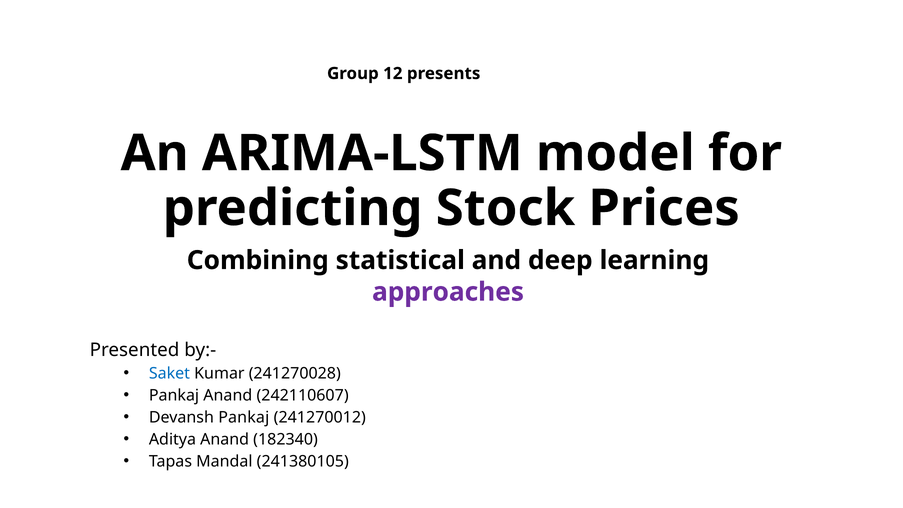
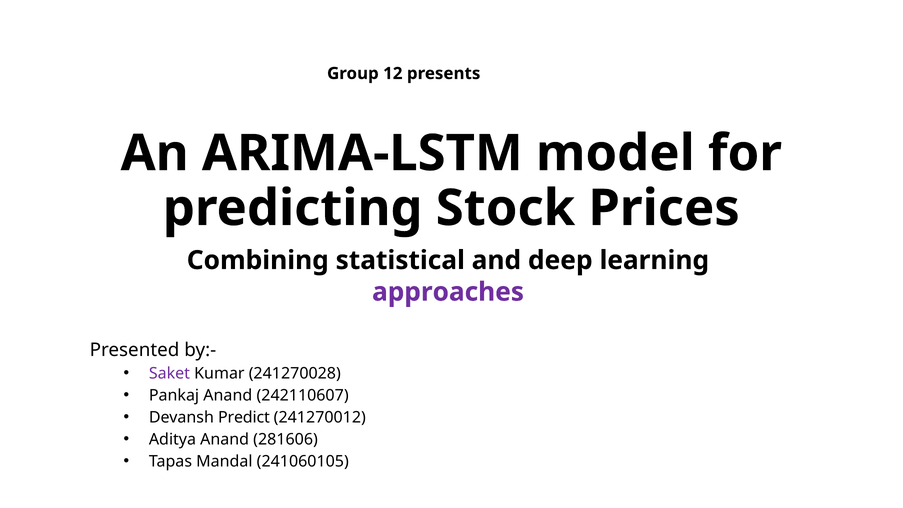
Saket colour: blue -> purple
Devansh Pankaj: Pankaj -> Predict
182340: 182340 -> 281606
241380105: 241380105 -> 241060105
